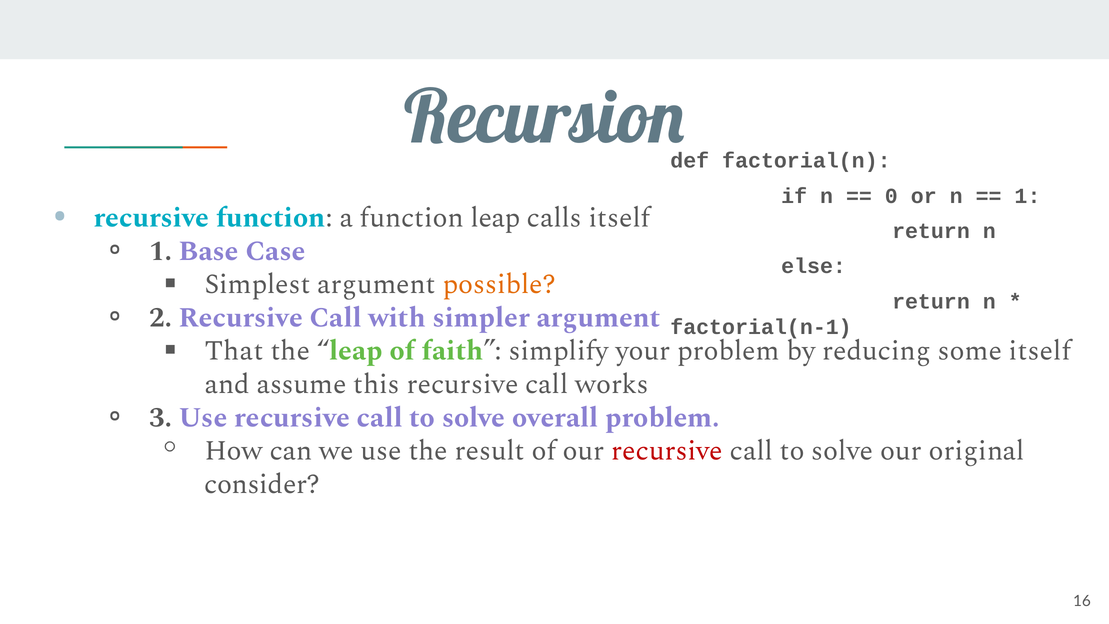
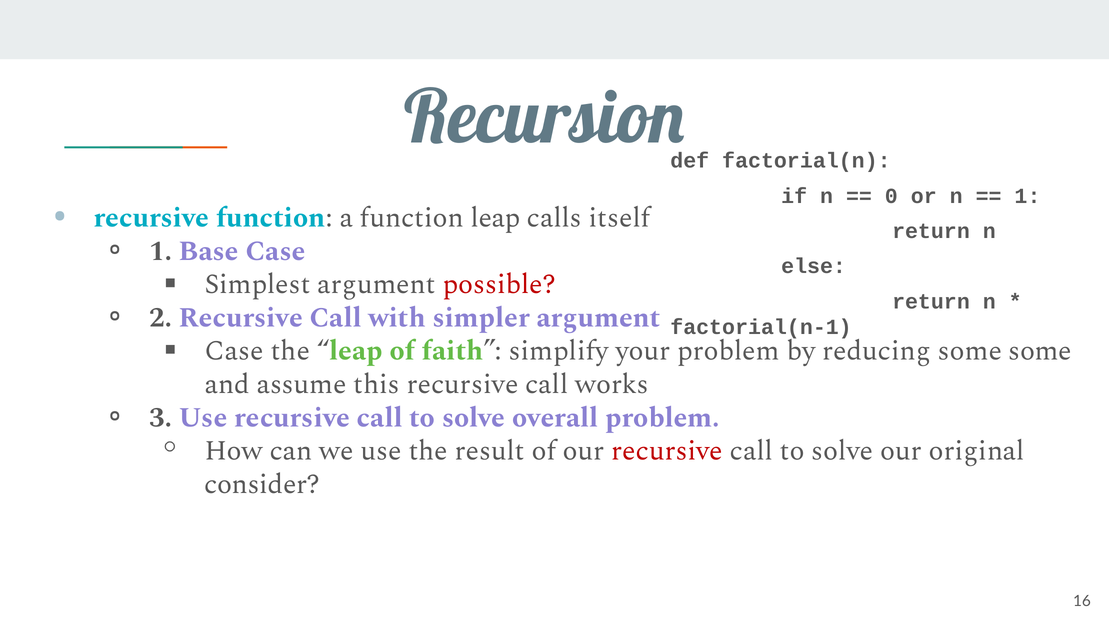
possible colour: orange -> red
That at (234, 351): That -> Case
some itself: itself -> some
